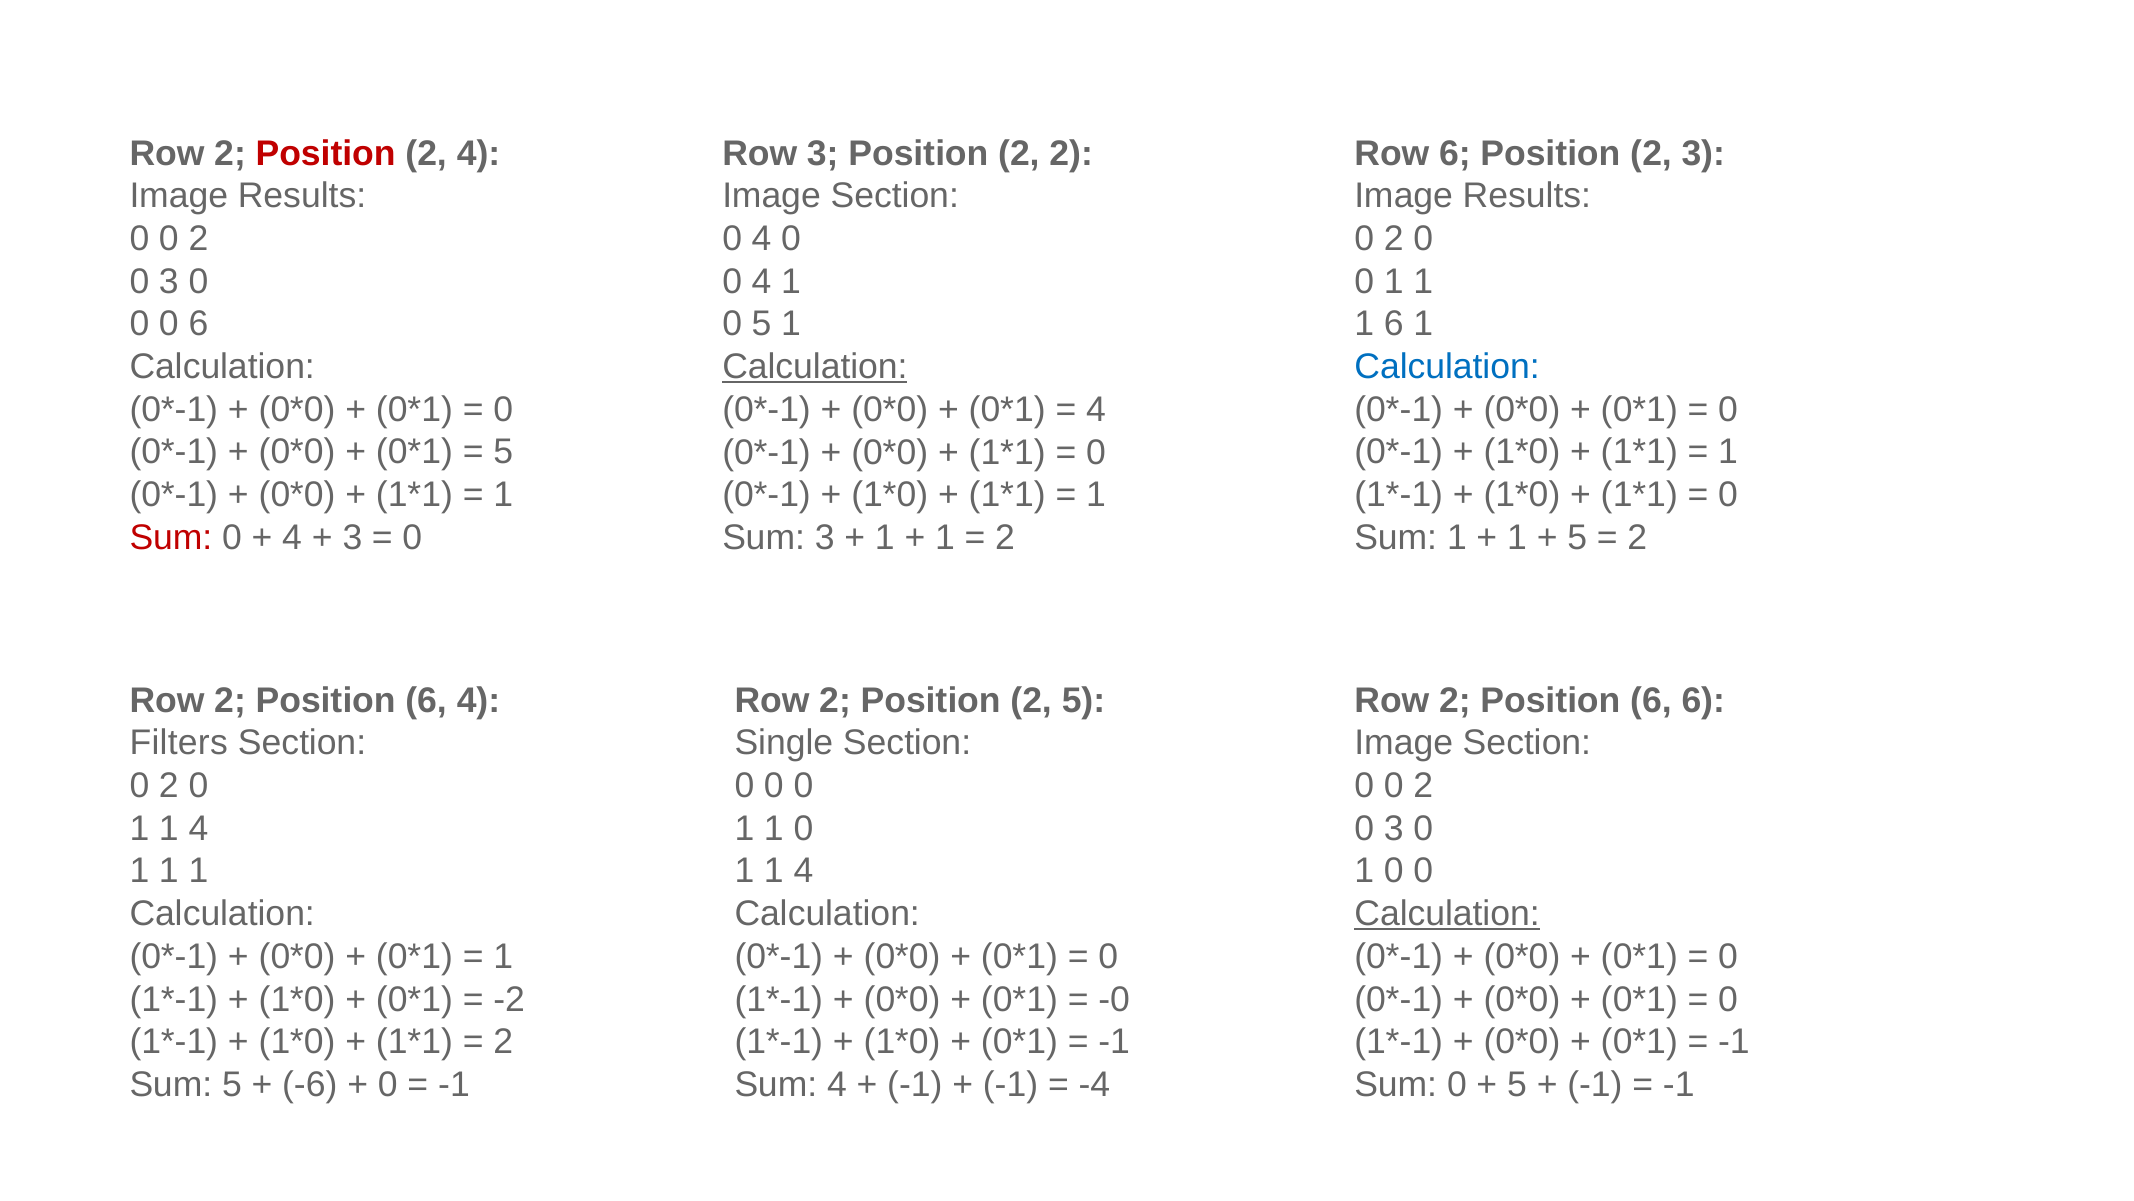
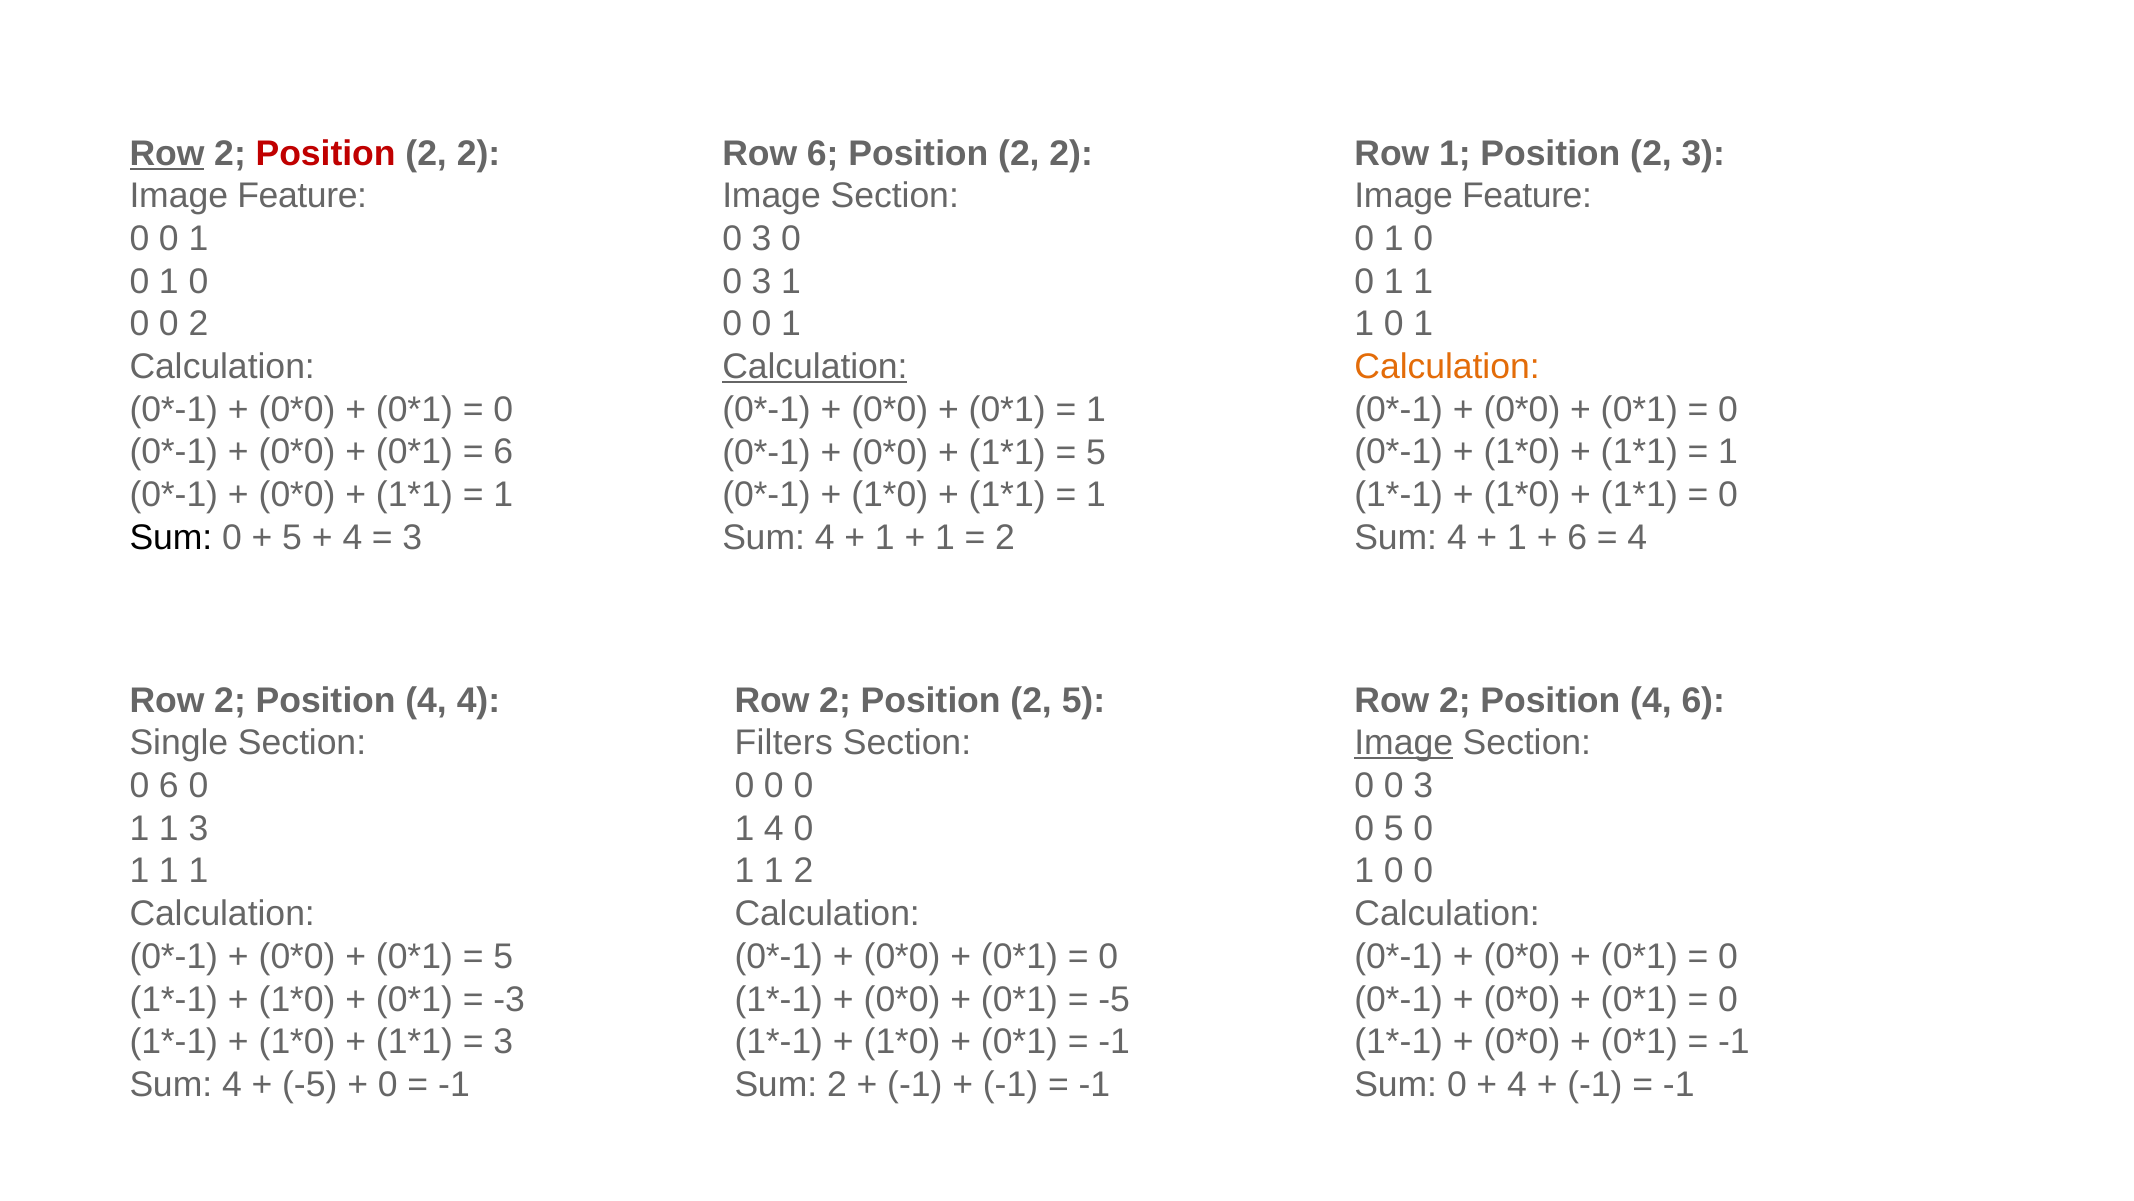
Row at (167, 153) underline: none -> present
4 at (478, 153): 4 -> 2
Row 3: 3 -> 6
Row 6: 6 -> 1
Results at (302, 196): Results -> Feature
Results at (1527, 196): Results -> Feature
2 at (198, 239): 2 -> 1
4 at (762, 239): 4 -> 3
2 at (1394, 239): 2 -> 1
3 at (169, 281): 3 -> 1
4 at (762, 281): 4 -> 3
0 6: 6 -> 2
5 at (762, 324): 5 -> 0
6 at (1394, 324): 6 -> 0
Calculation at (1447, 367) colour: blue -> orange
4 at (1096, 409): 4 -> 1
5 at (503, 452): 5 -> 6
0 at (1096, 452): 0 -> 5
Sum at (171, 537) colour: red -> black
4 at (292, 537): 4 -> 5
3 at (352, 537): 3 -> 4
0 at (412, 537): 0 -> 3
3 at (825, 537): 3 -> 4
1 at (1457, 537): 1 -> 4
5 at (1577, 537): 5 -> 6
2 at (1637, 537): 2 -> 4
6 at (426, 700): 6 -> 4
6 at (1651, 700): 6 -> 4
Filters: Filters -> Single
Single: Single -> Filters
Image at (1404, 743) underline: none -> present
2 at (169, 785): 2 -> 6
2 at (1423, 785): 2 -> 3
4 at (198, 828): 4 -> 3
1 at (774, 828): 1 -> 4
3 at (1394, 828): 3 -> 5
4 at (803, 871): 4 -> 2
Calculation at (1447, 913) underline: present -> none
1 at (503, 956): 1 -> 5
-2: -2 -> -3
-0 at (1114, 999): -0 -> -5
2 at (503, 1041): 2 -> 3
5 at (232, 1084): 5 -> 4
-6 at (310, 1084): -6 -> -5
Sum 4: 4 -> 2
-4 at (1094, 1084): -4 -> -1
5 at (1517, 1084): 5 -> 4
